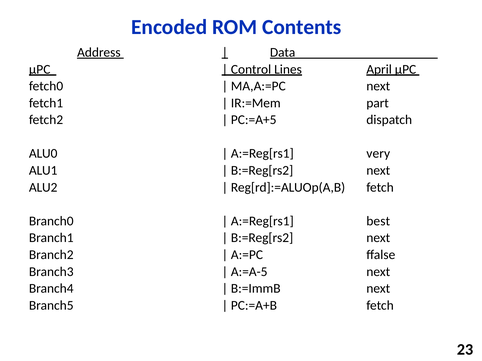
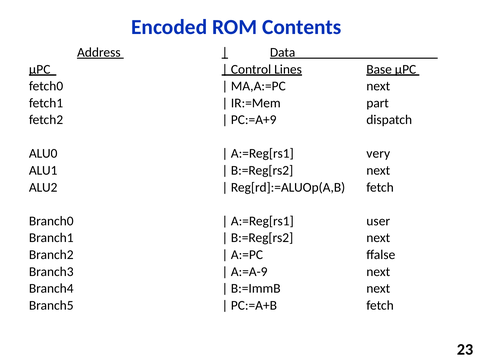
April: April -> Base
PC:=A+5: PC:=A+5 -> PC:=A+9
best: best -> user
A:=A-5: A:=A-5 -> A:=A-9
